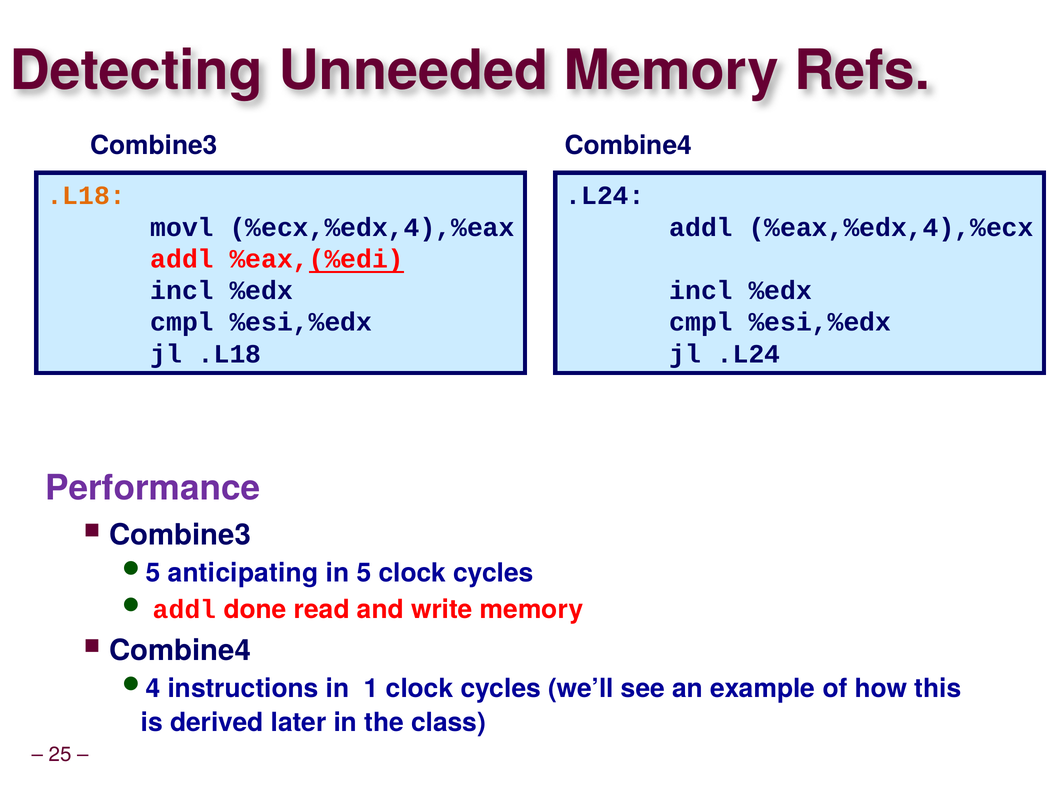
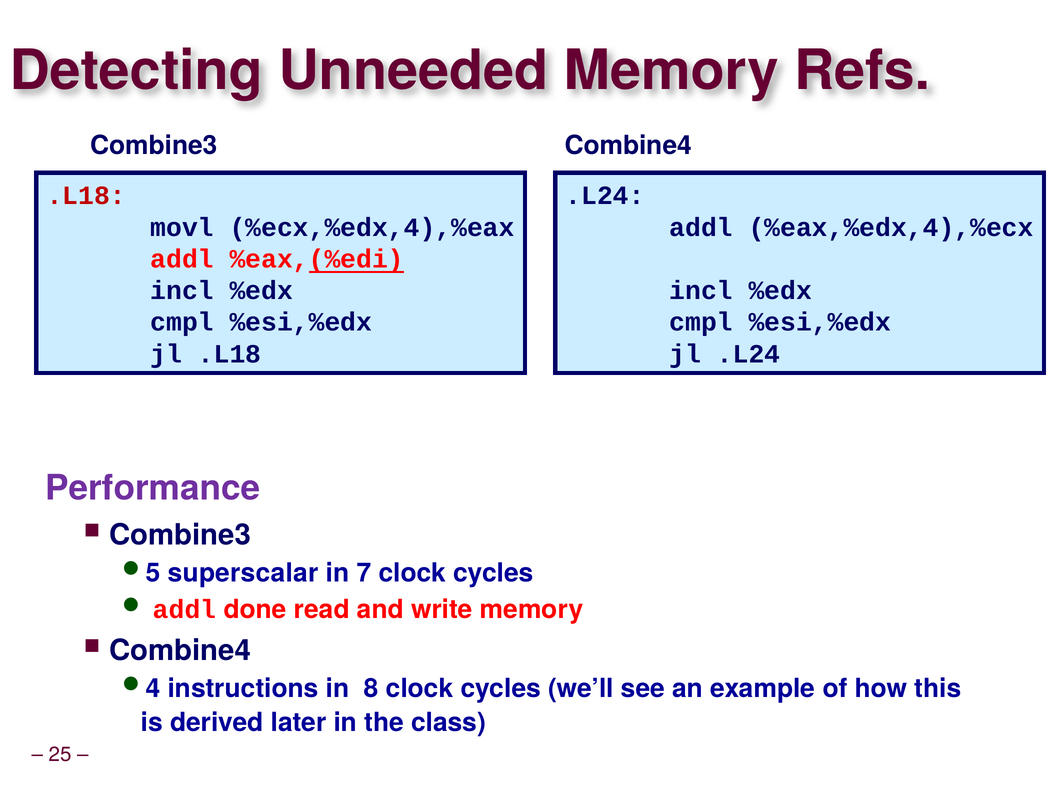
.L18 at (86, 196) colour: orange -> red
anticipating: anticipating -> superscalar
5: 5 -> 7
1: 1 -> 8
